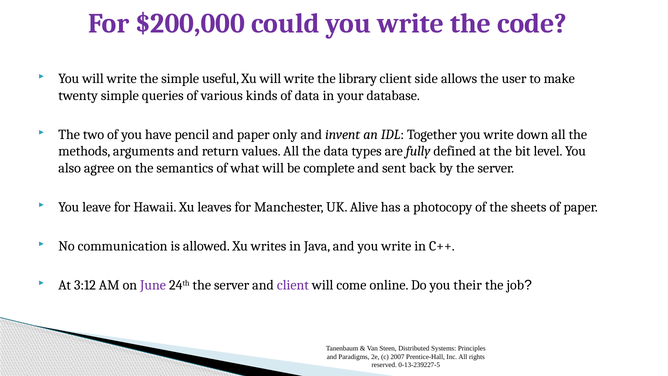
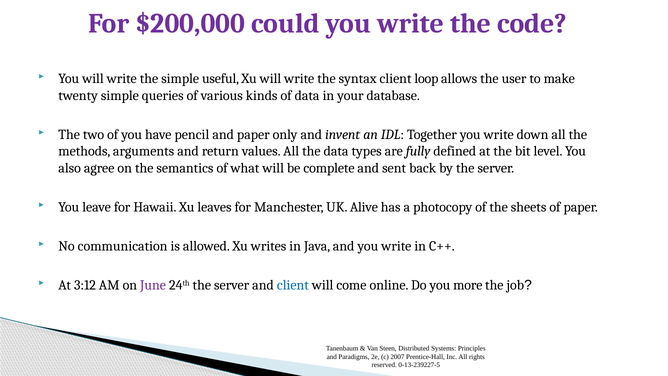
library: library -> syntax
side: side -> loop
client at (293, 285) colour: purple -> blue
their: their -> more
